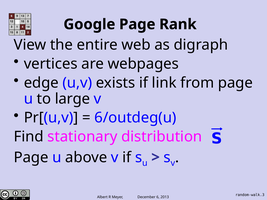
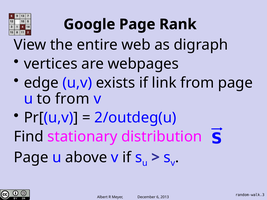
to large: large -> from
6/outdeg(u: 6/outdeg(u -> 2/outdeg(u
